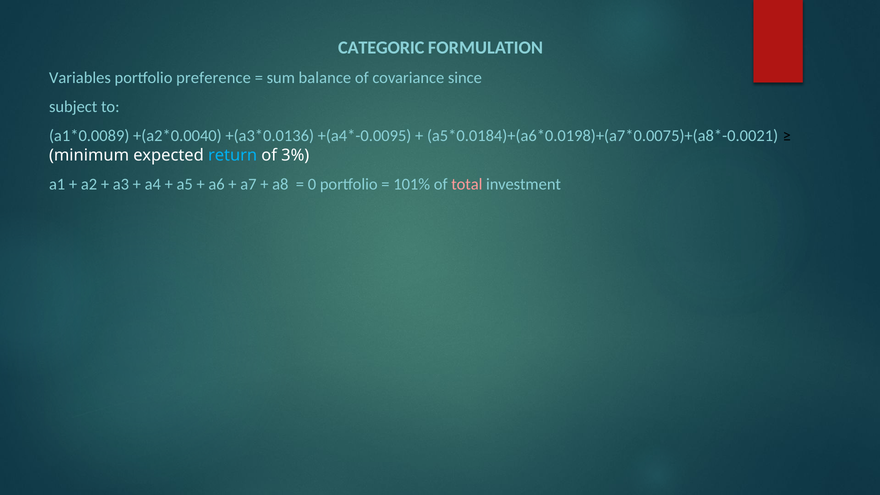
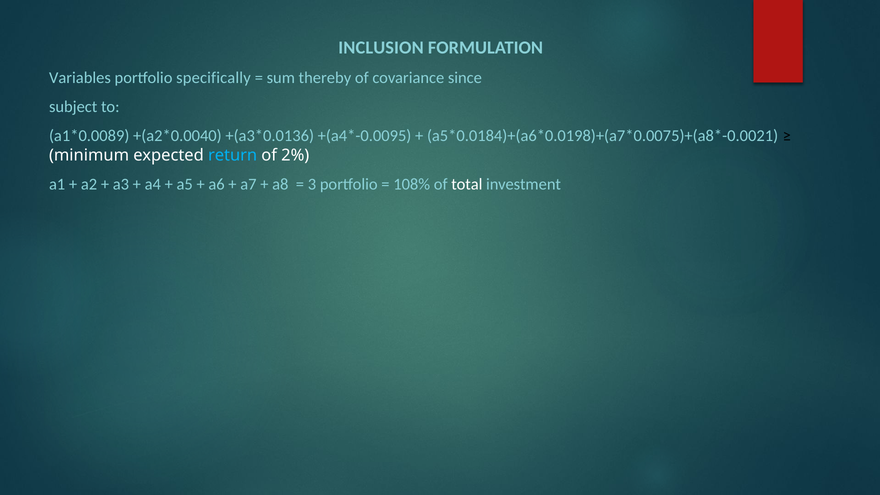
CATEGORIC: CATEGORIC -> INCLUSION
preference: preference -> specifically
balance: balance -> thereby
3%: 3% -> 2%
0: 0 -> 3
101%: 101% -> 108%
total colour: pink -> white
